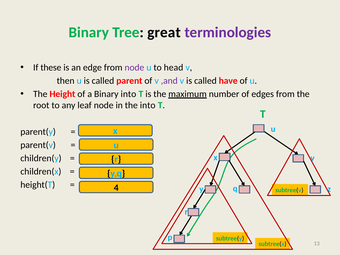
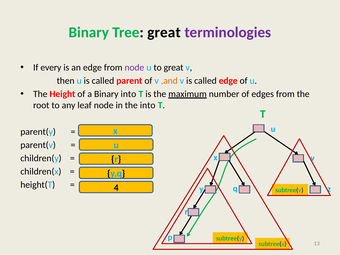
these: these -> every
to head: head -> great
,and colour: purple -> orange
called have: have -> edge
